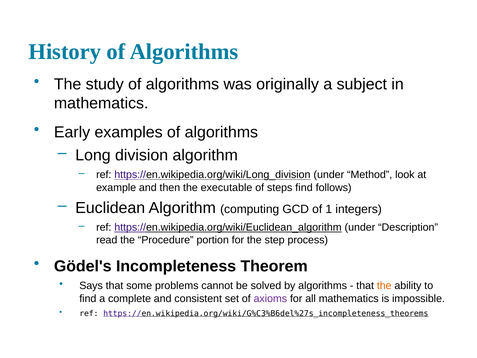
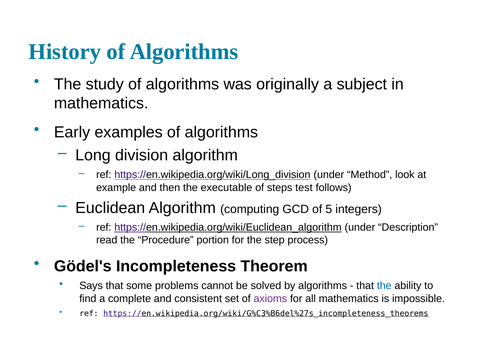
steps find: find -> test
1: 1 -> 5
the at (384, 286) colour: orange -> blue
